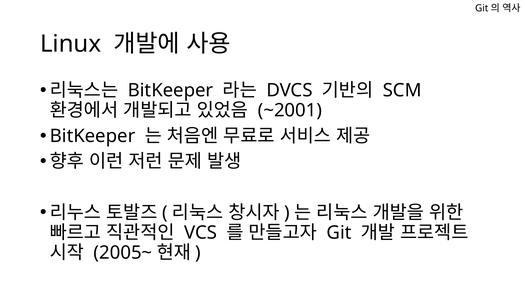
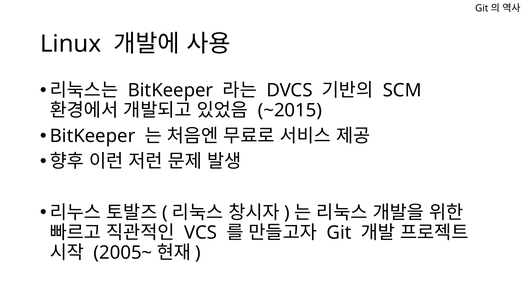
~2001: ~2001 -> ~2015
